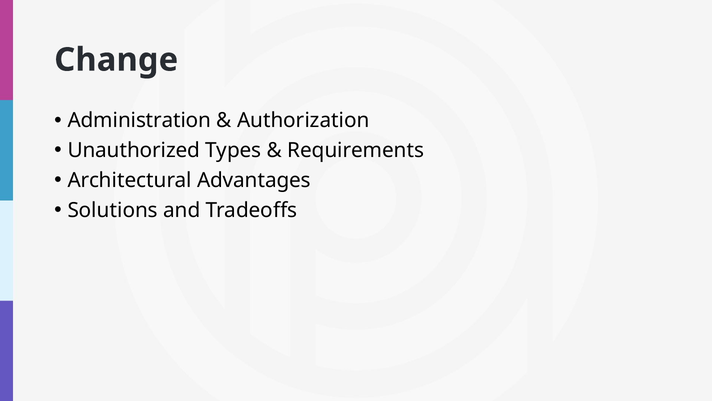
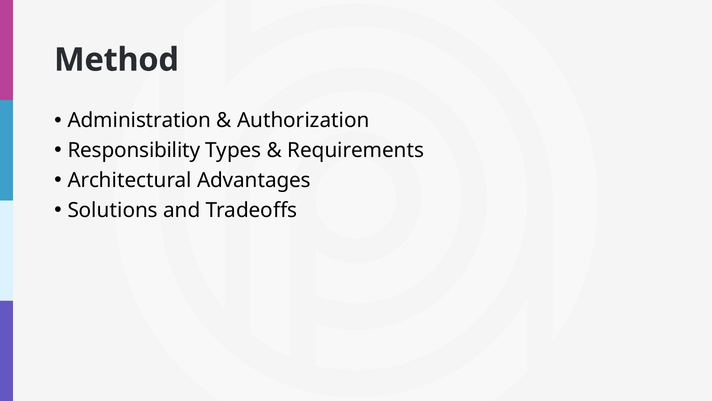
Change: Change -> Method
Unauthorized: Unauthorized -> Responsibility
